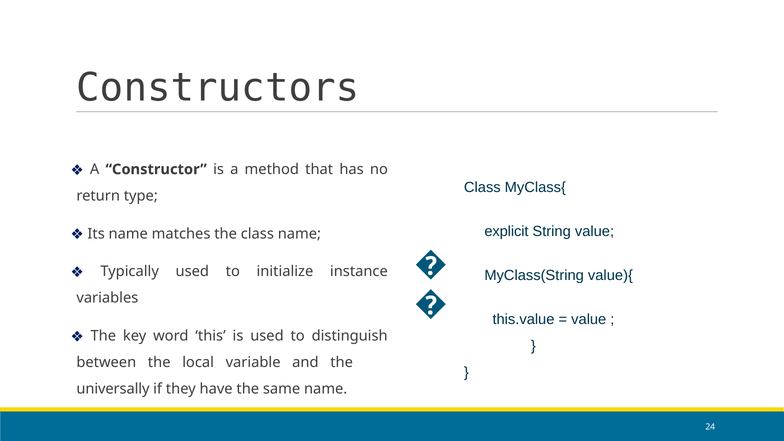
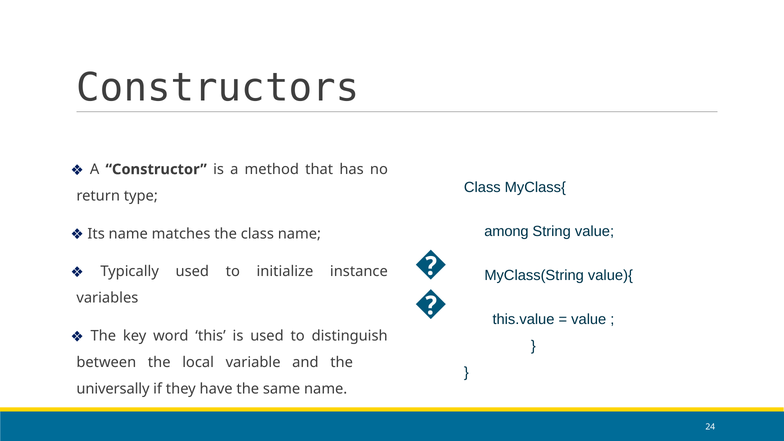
explicit: explicit -> among
